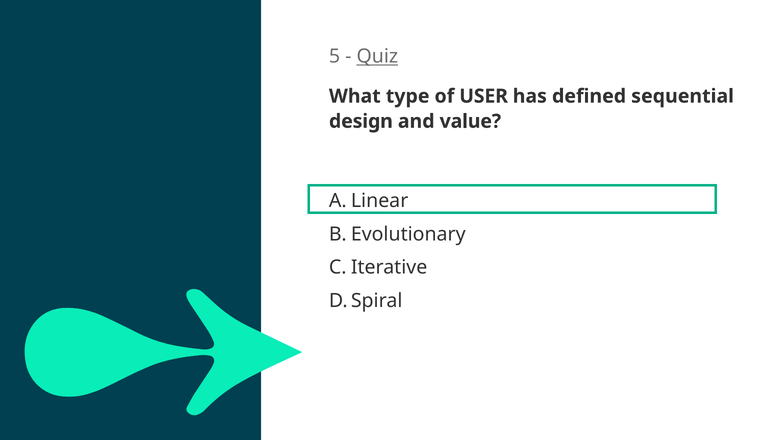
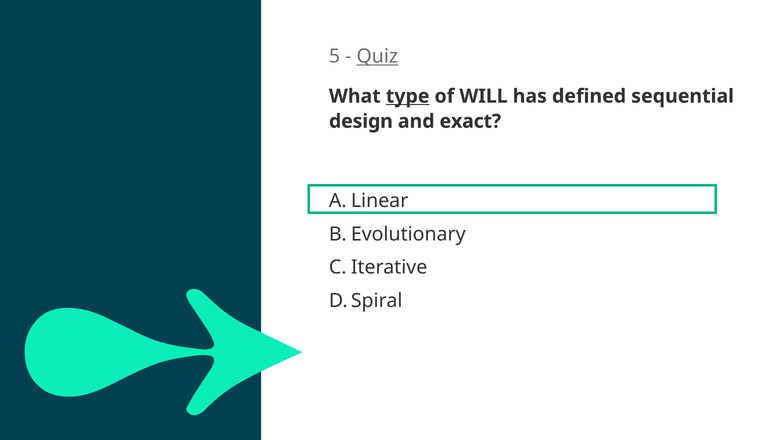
type underline: none -> present
USER: USER -> WILL
value: value -> exact
